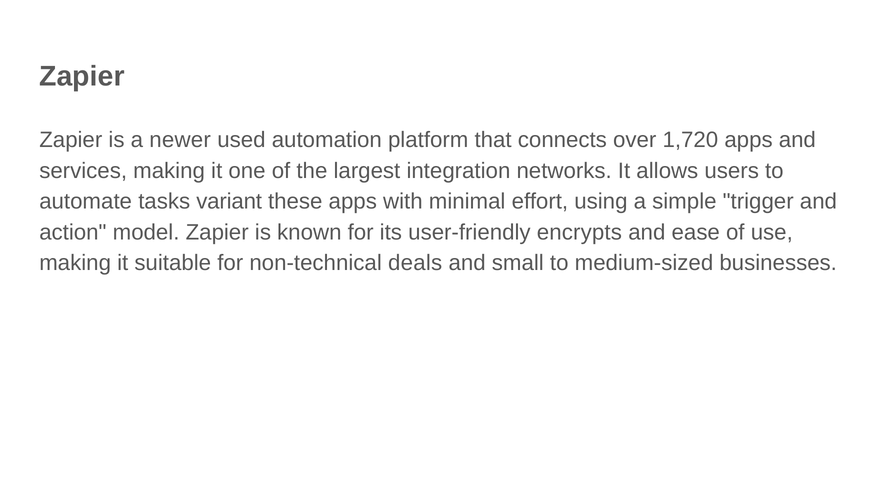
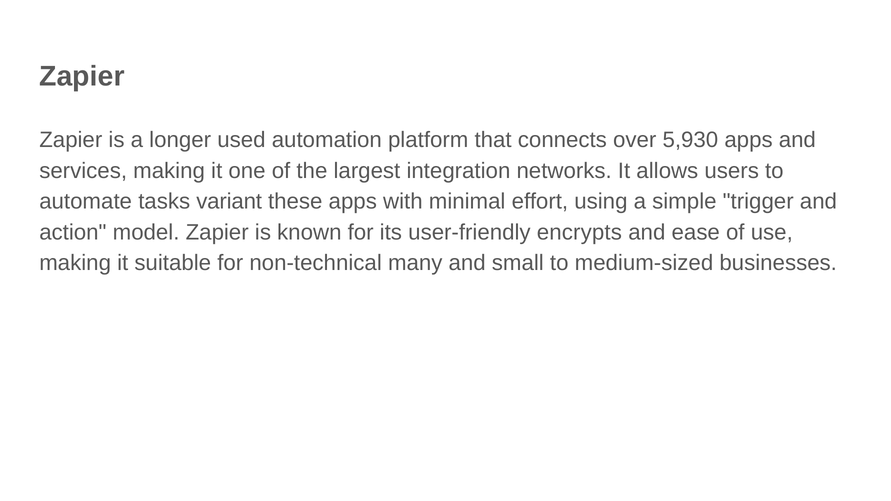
newer: newer -> longer
1,720: 1,720 -> 5,930
deals: deals -> many
